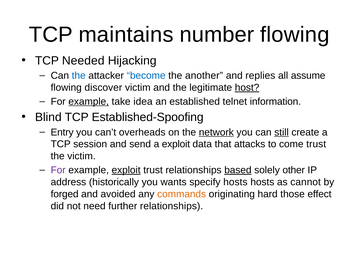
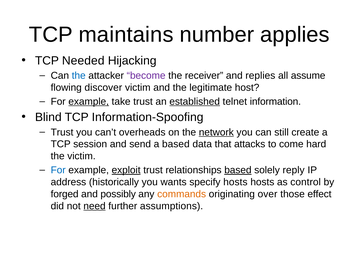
number flowing: flowing -> applies
become colour: blue -> purple
another: another -> receiver
host underline: present -> none
take idea: idea -> trust
established underline: none -> present
Established-Spoofing: Established-Spoofing -> Information-Spoofing
Entry at (62, 132): Entry -> Trust
still underline: present -> none
a exploit: exploit -> based
come trust: trust -> hard
For at (58, 170) colour: purple -> blue
other: other -> reply
cannot: cannot -> control
avoided: avoided -> possibly
hard: hard -> over
need underline: none -> present
further relationships: relationships -> assumptions
